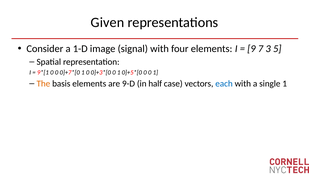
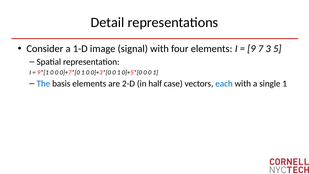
Given: Given -> Detail
The colour: orange -> blue
9-D: 9-D -> 2-D
